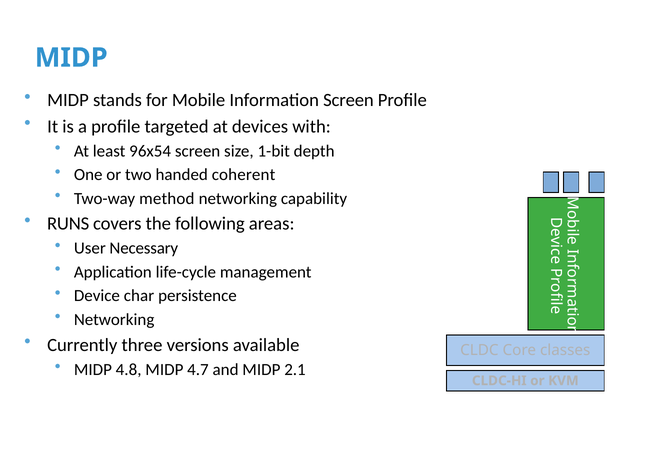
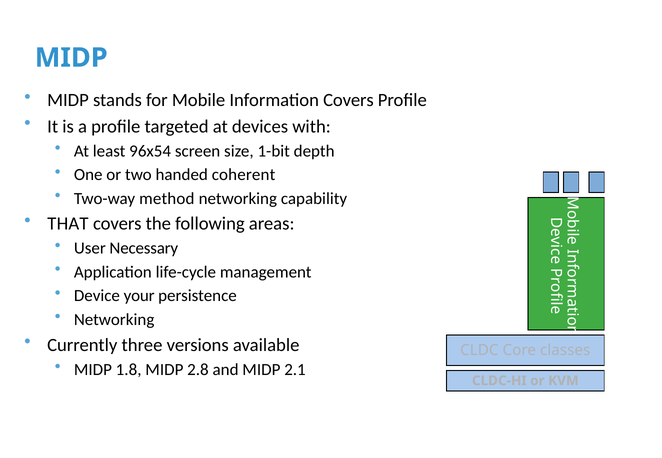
Information Screen: Screen -> Covers
RUNS: RUNS -> THAT
char: char -> your
4.8: 4.8 -> 1.8
4.7: 4.7 -> 2.8
